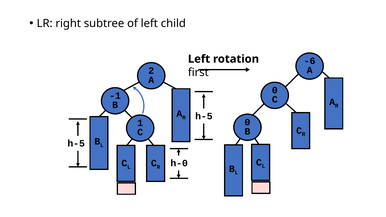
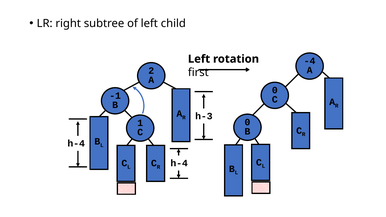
-6: -6 -> -4
h-5 at (204, 116): h-5 -> h-3
h-5 at (76, 144): h-5 -> h-4
h-0 at (179, 163): h-0 -> h-4
